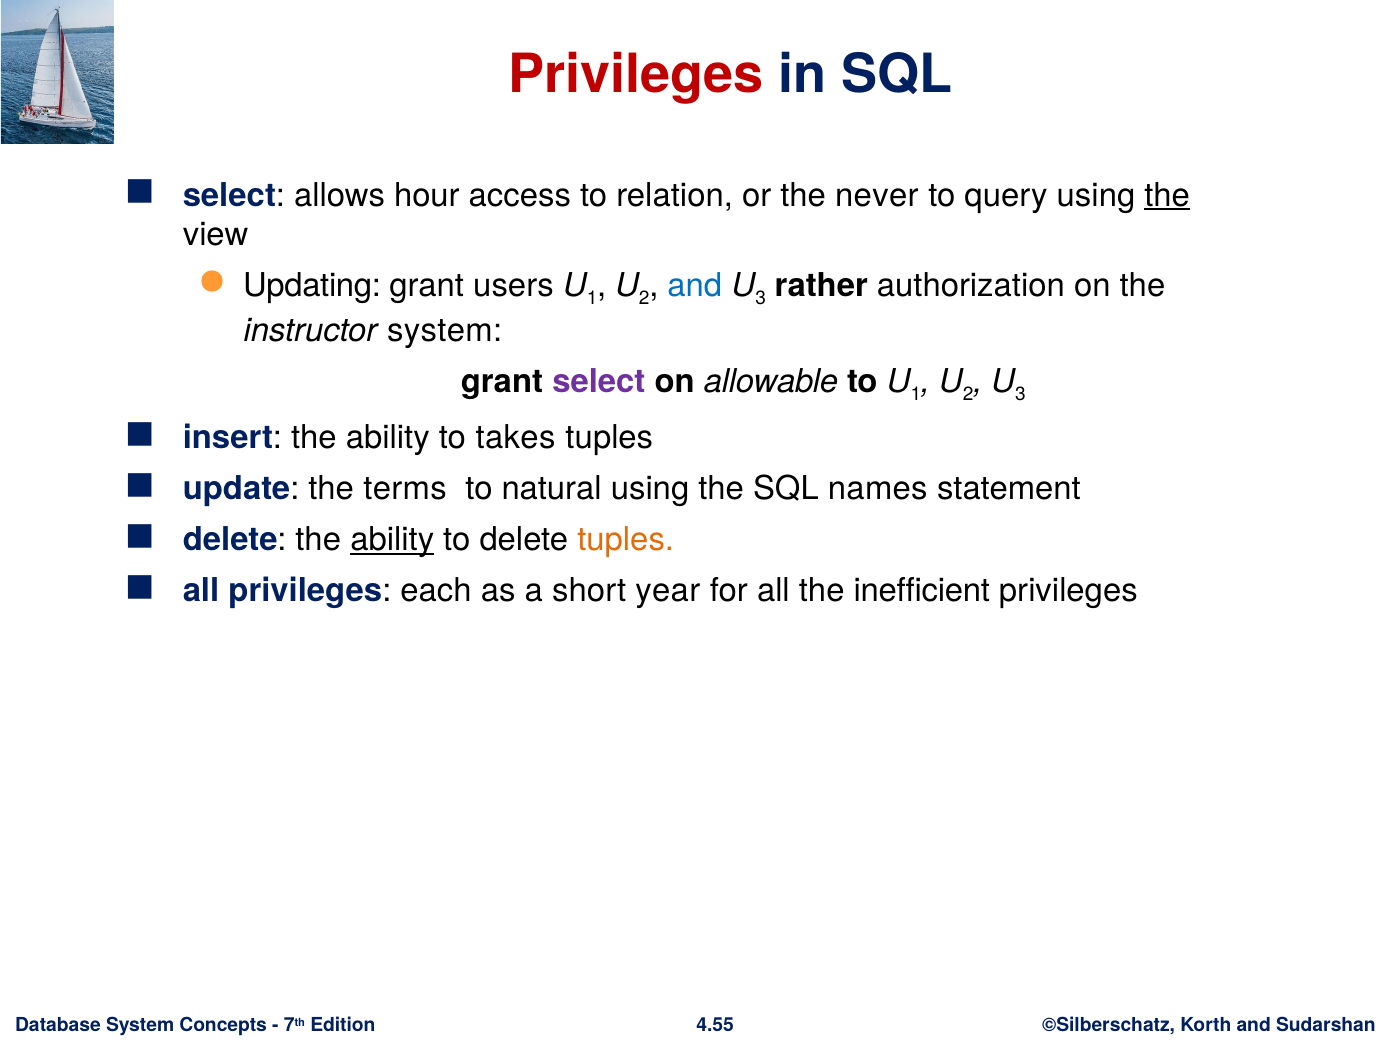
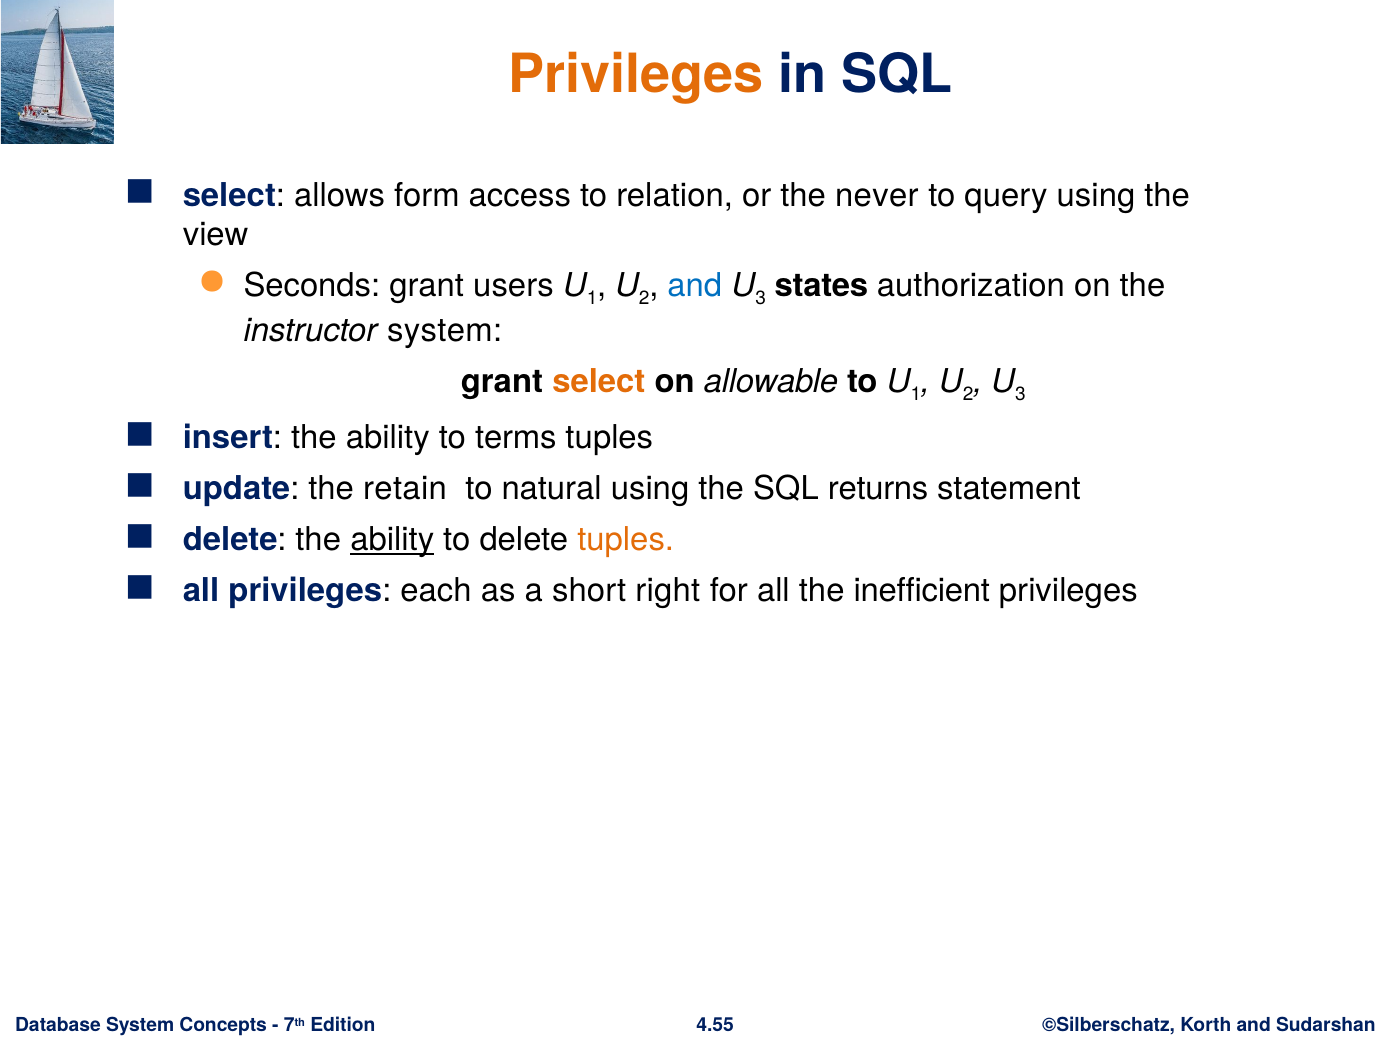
Privileges at (636, 75) colour: red -> orange
hour: hour -> form
the at (1167, 195) underline: present -> none
Updating: Updating -> Seconds
rather: rather -> states
select at (599, 381) colour: purple -> orange
takes: takes -> terms
terms: terms -> retain
names: names -> returns
year: year -> right
